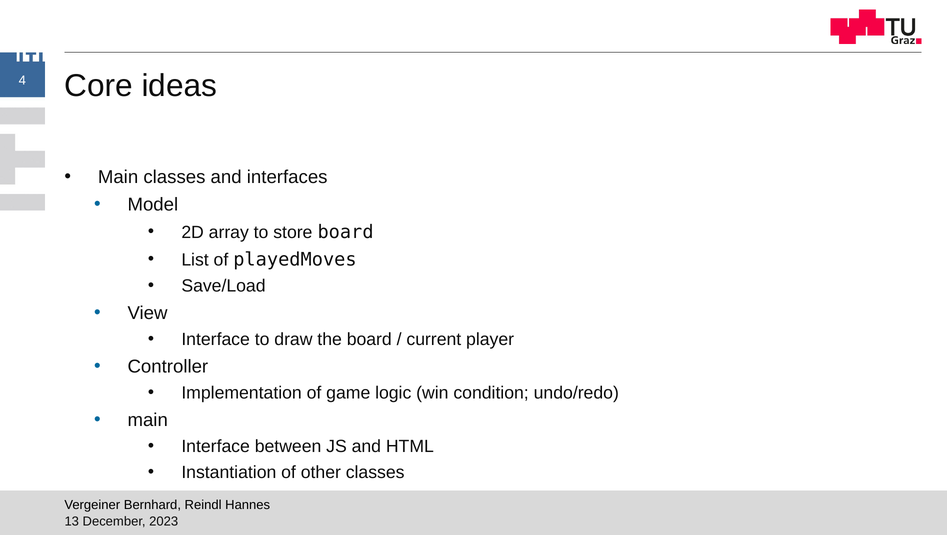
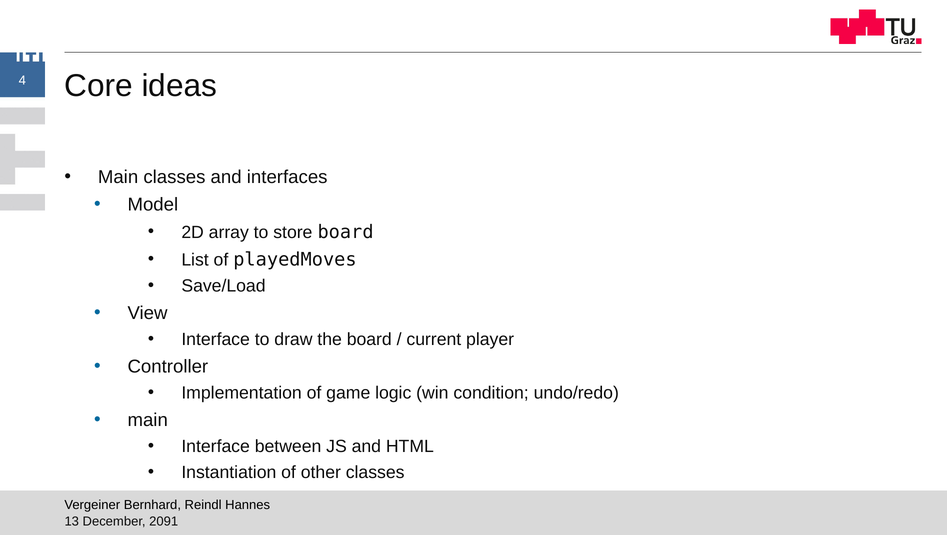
2023: 2023 -> 2091
